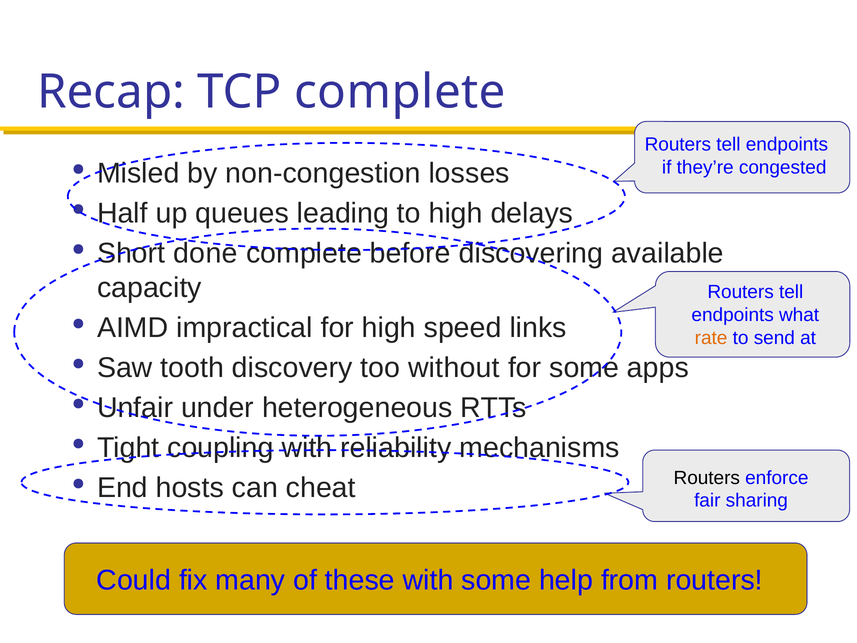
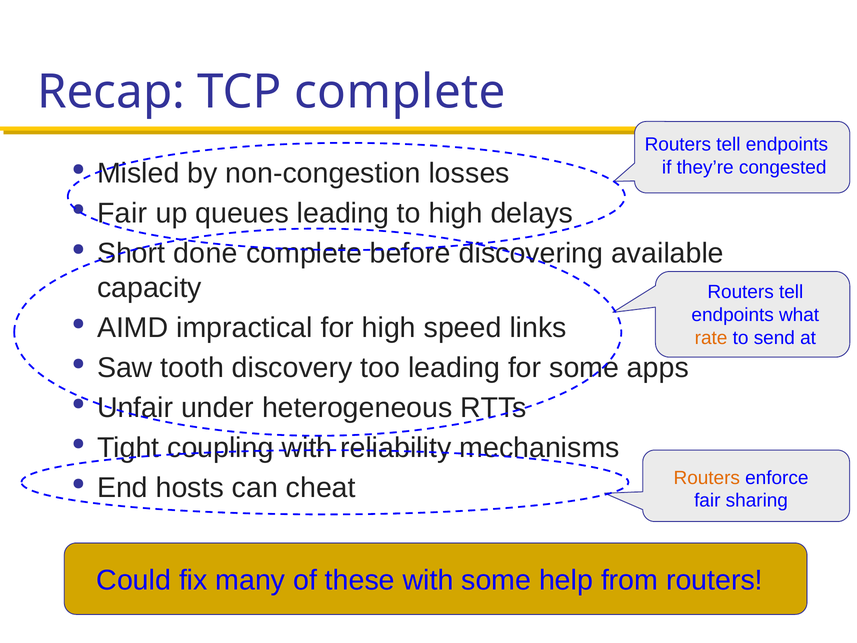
Half at (122, 213): Half -> Fair
too without: without -> leading
Routers at (707, 478) colour: black -> orange
